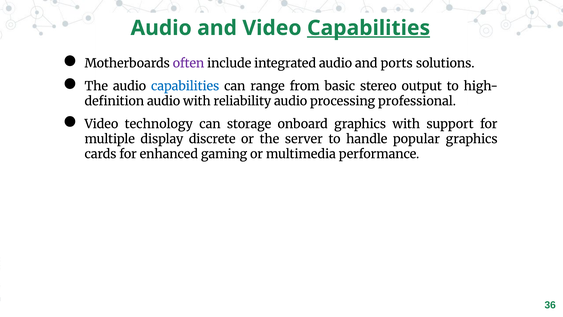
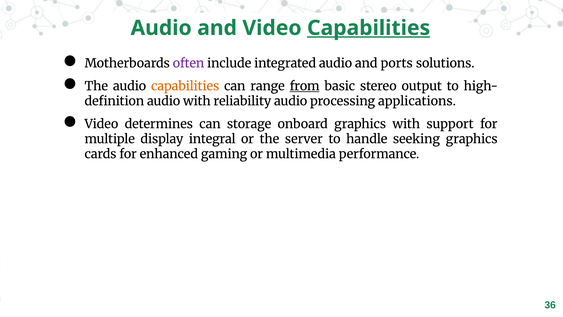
capabilities at (185, 86) colour: blue -> orange
from underline: none -> present
professional: professional -> applications
technology: technology -> determines
discrete: discrete -> integral
popular: popular -> seeking
